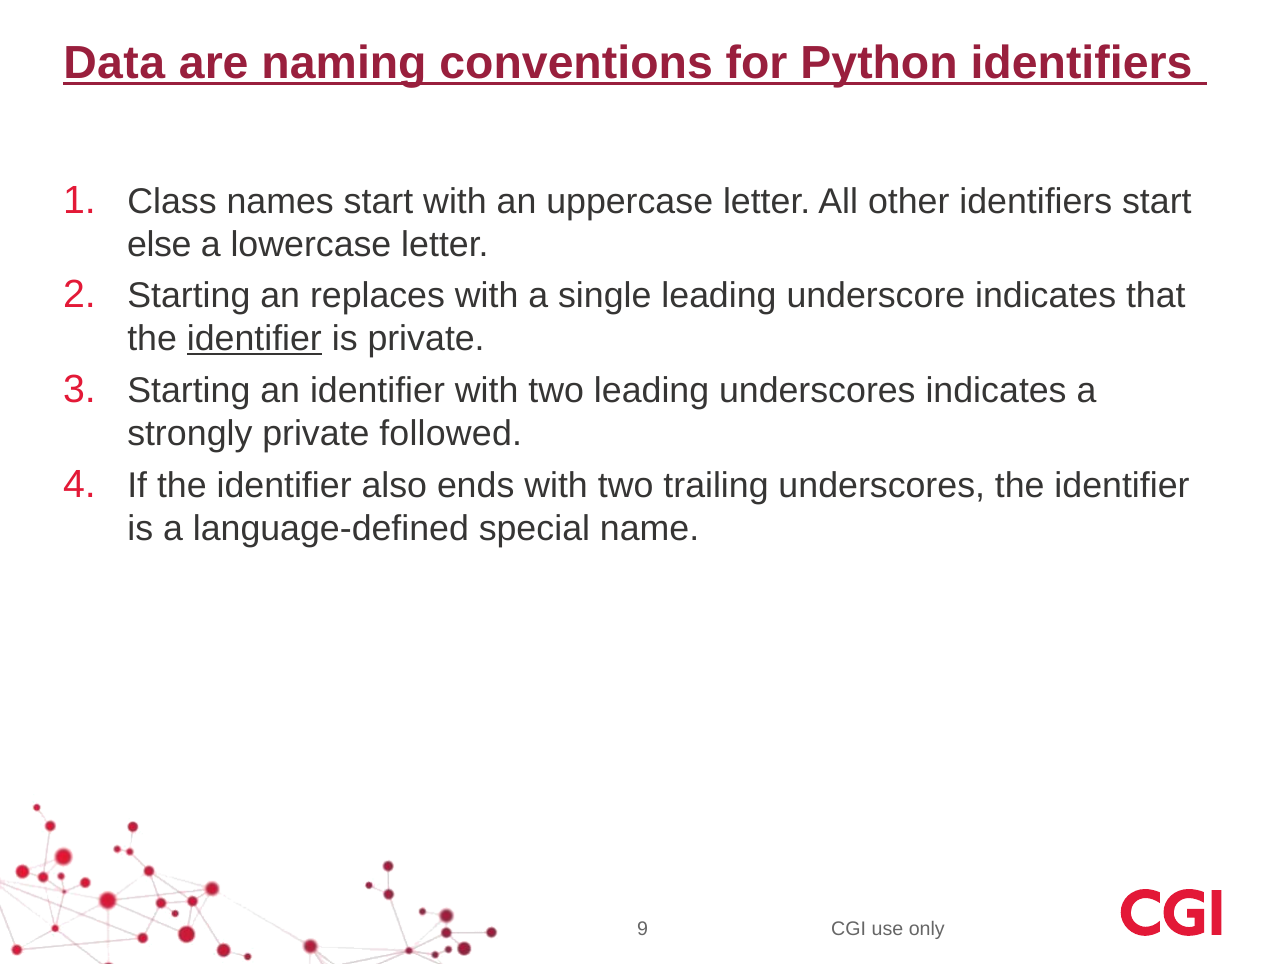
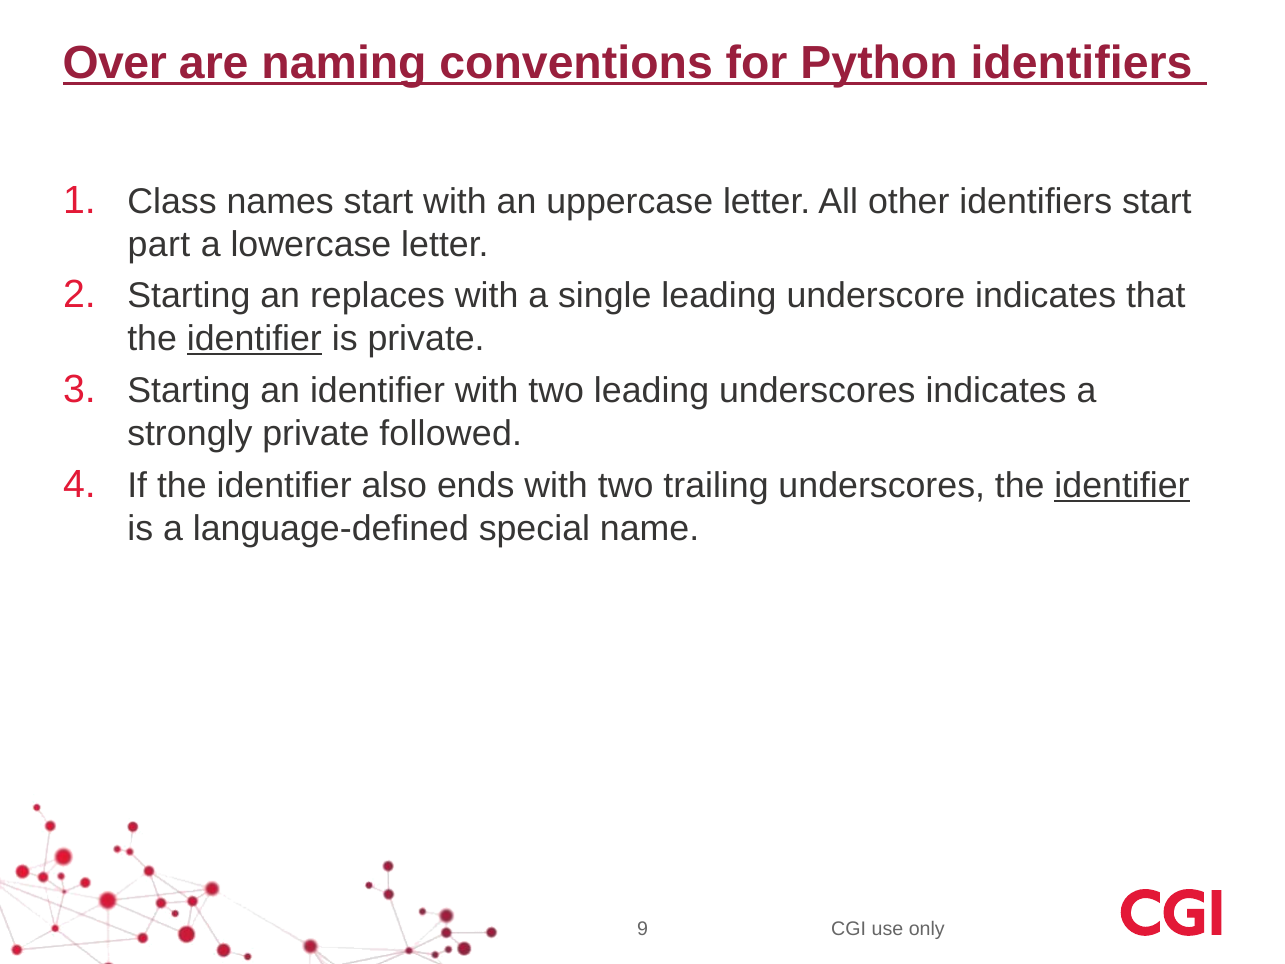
Data: Data -> Over
else: else -> part
identifier at (1122, 485) underline: none -> present
